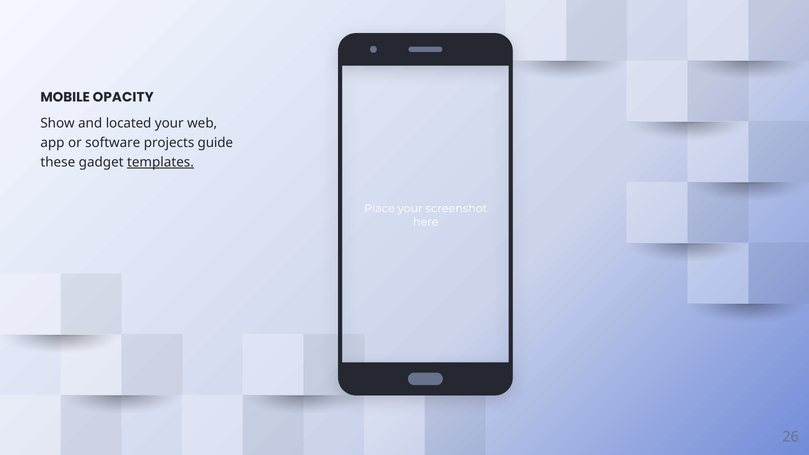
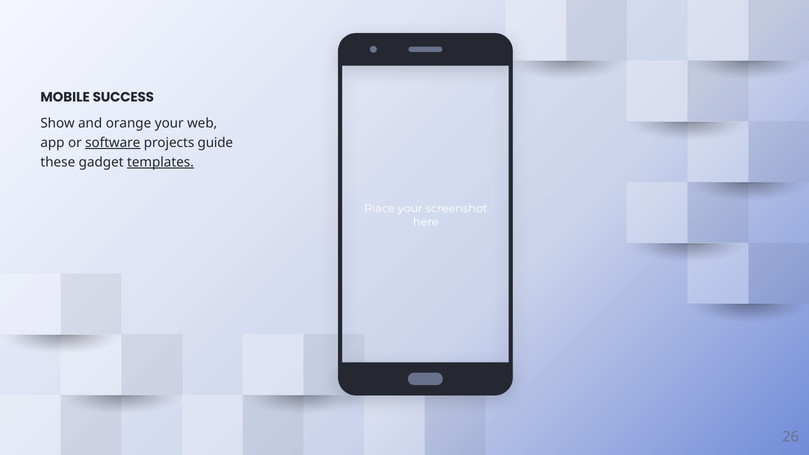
OPACITY: OPACITY -> SUCCESS
located: located -> orange
software underline: none -> present
